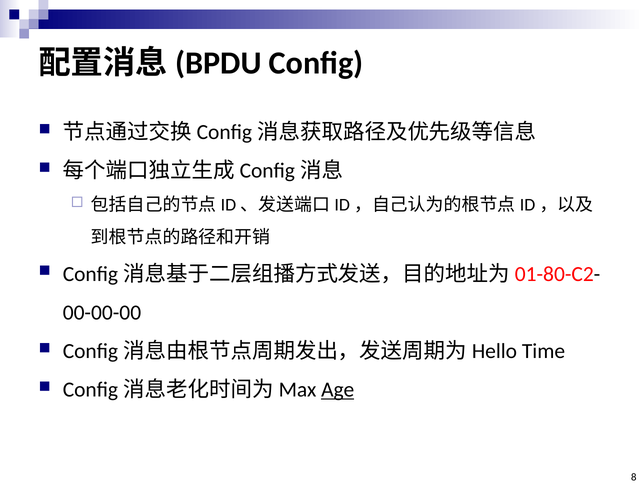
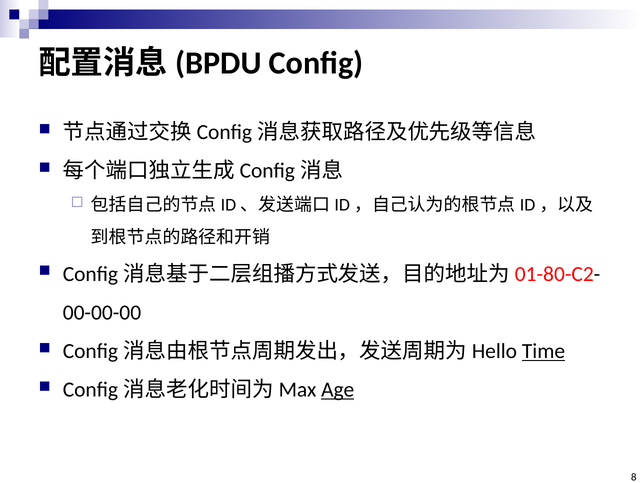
Time underline: none -> present
